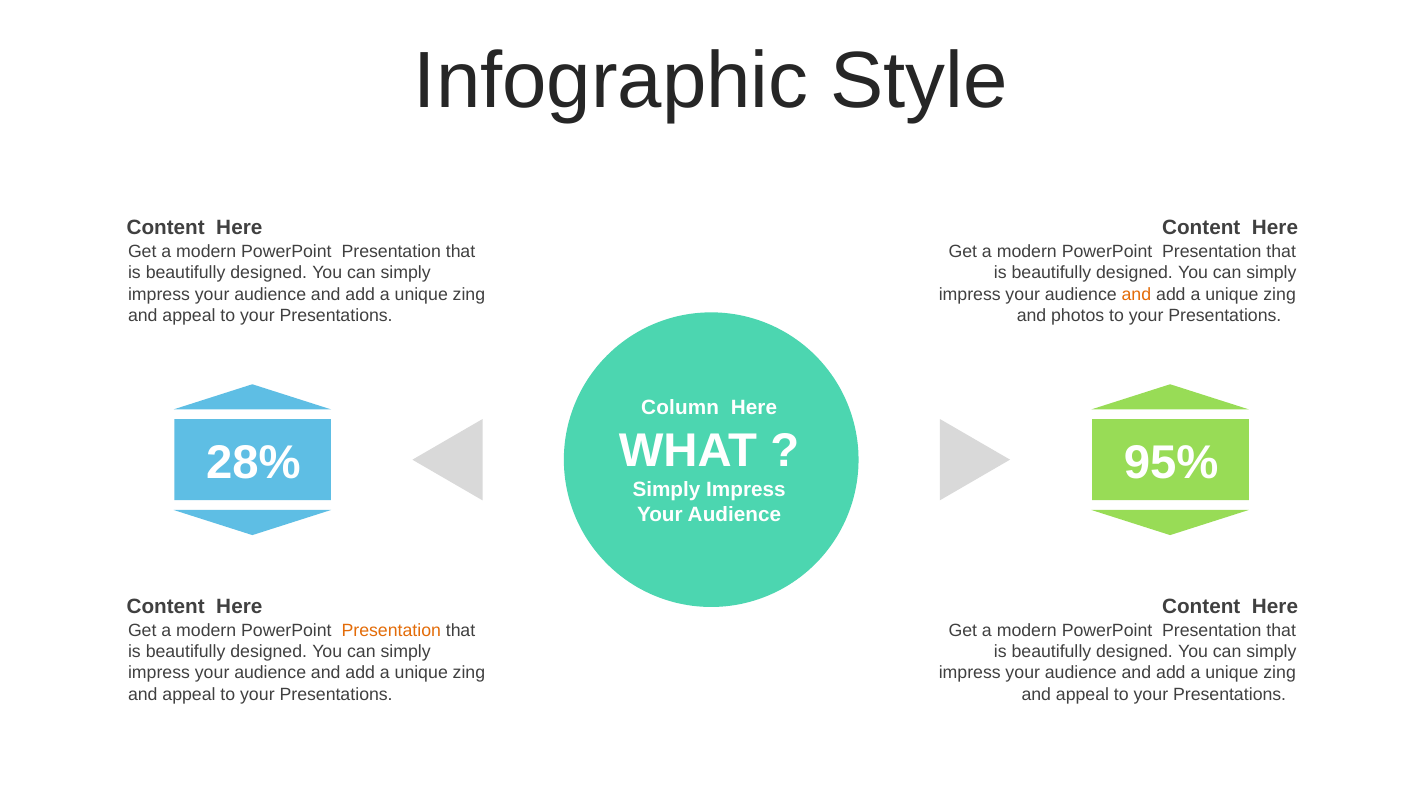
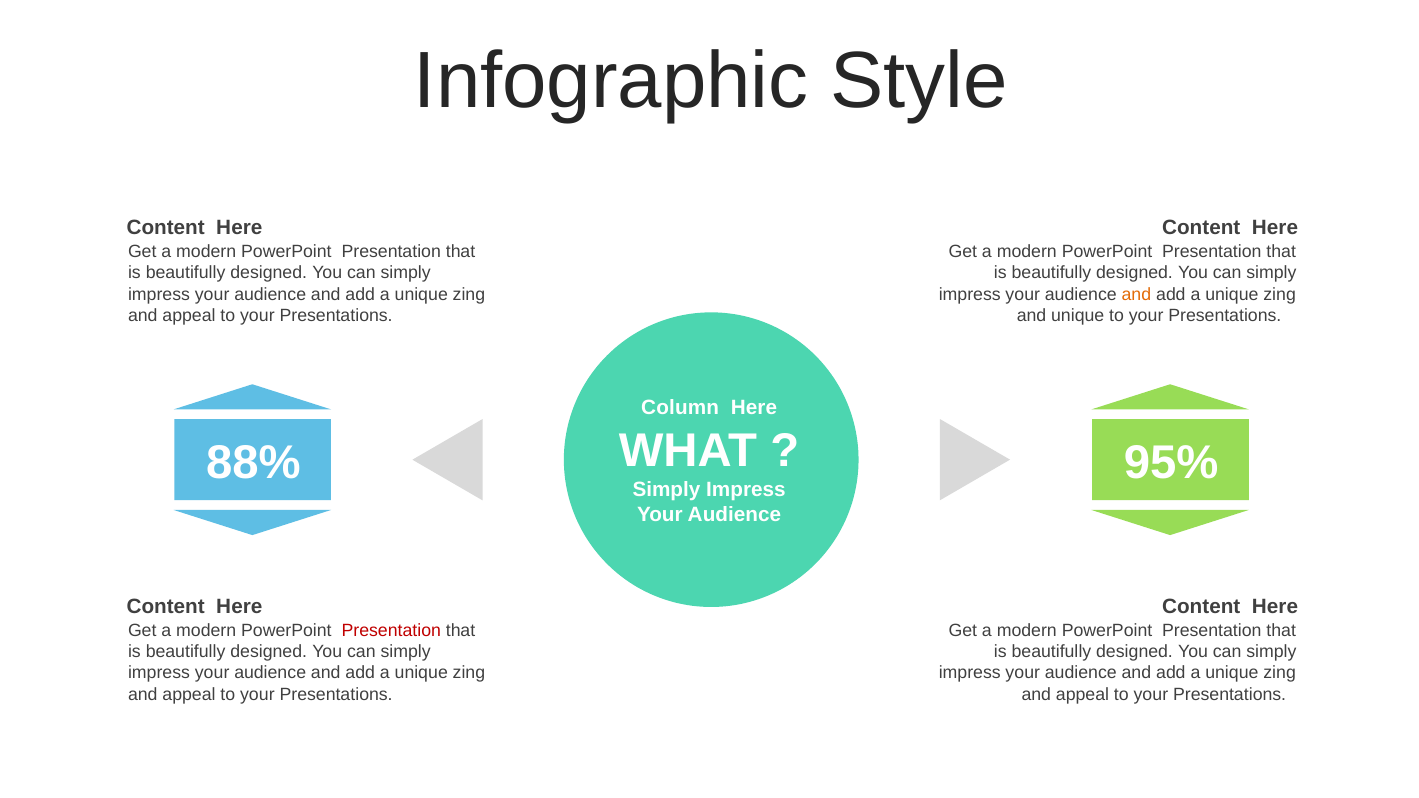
and photos: photos -> unique
28%: 28% -> 88%
Presentation at (391, 631) colour: orange -> red
